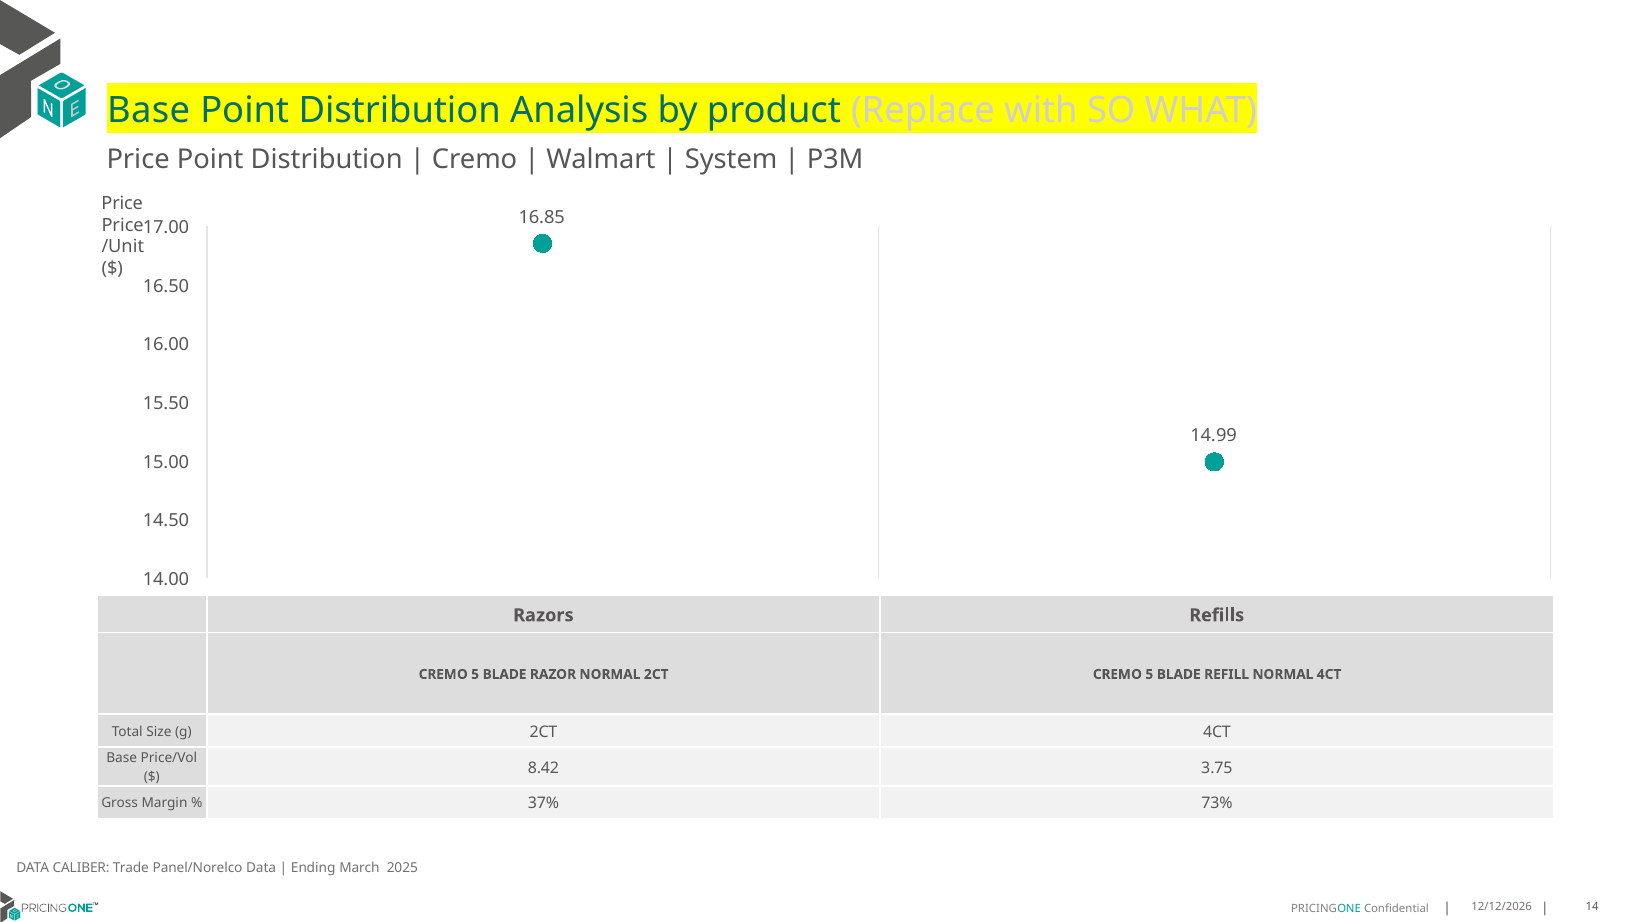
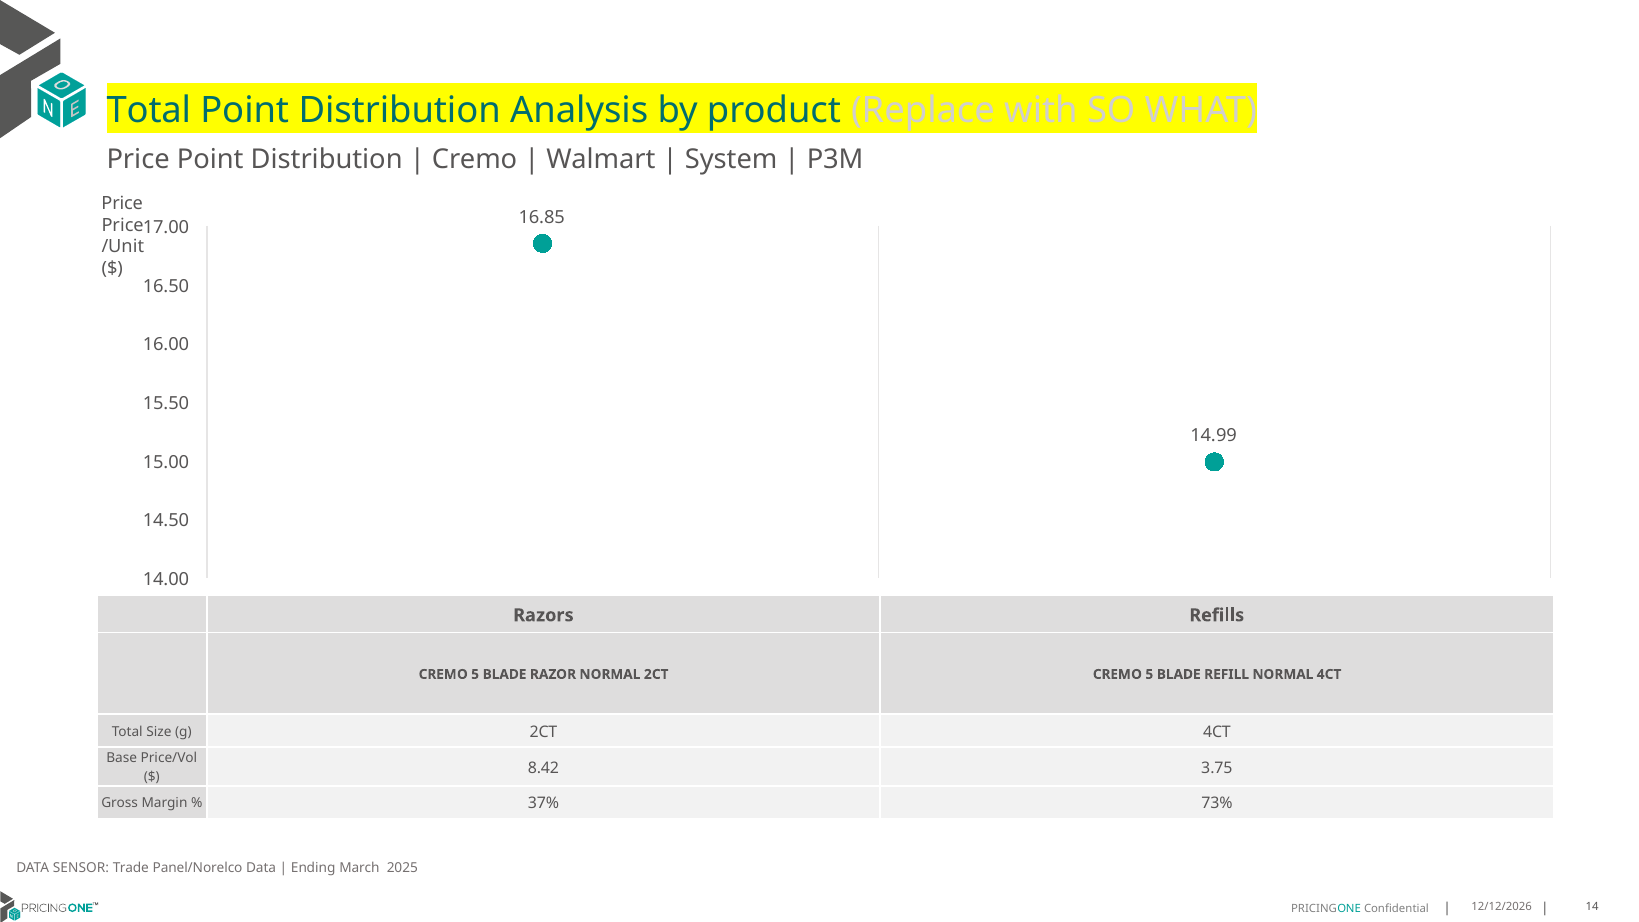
Base at (149, 110): Base -> Total
CALIBER: CALIBER -> SENSOR
